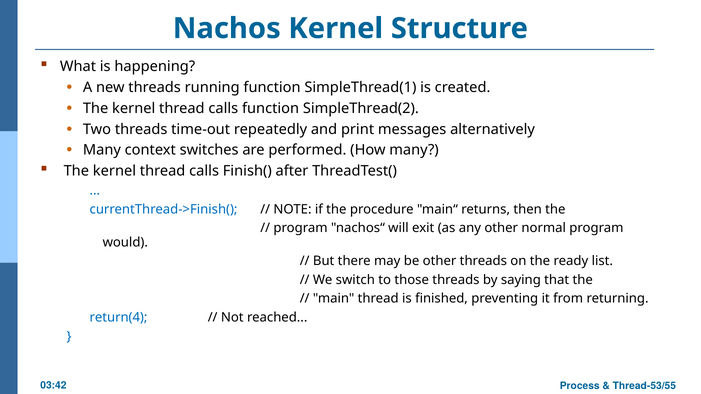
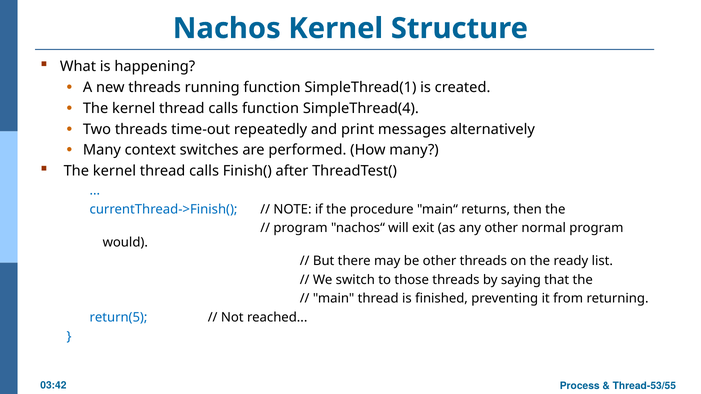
SimpleThread(2: SimpleThread(2 -> SimpleThread(4
return(4: return(4 -> return(5
